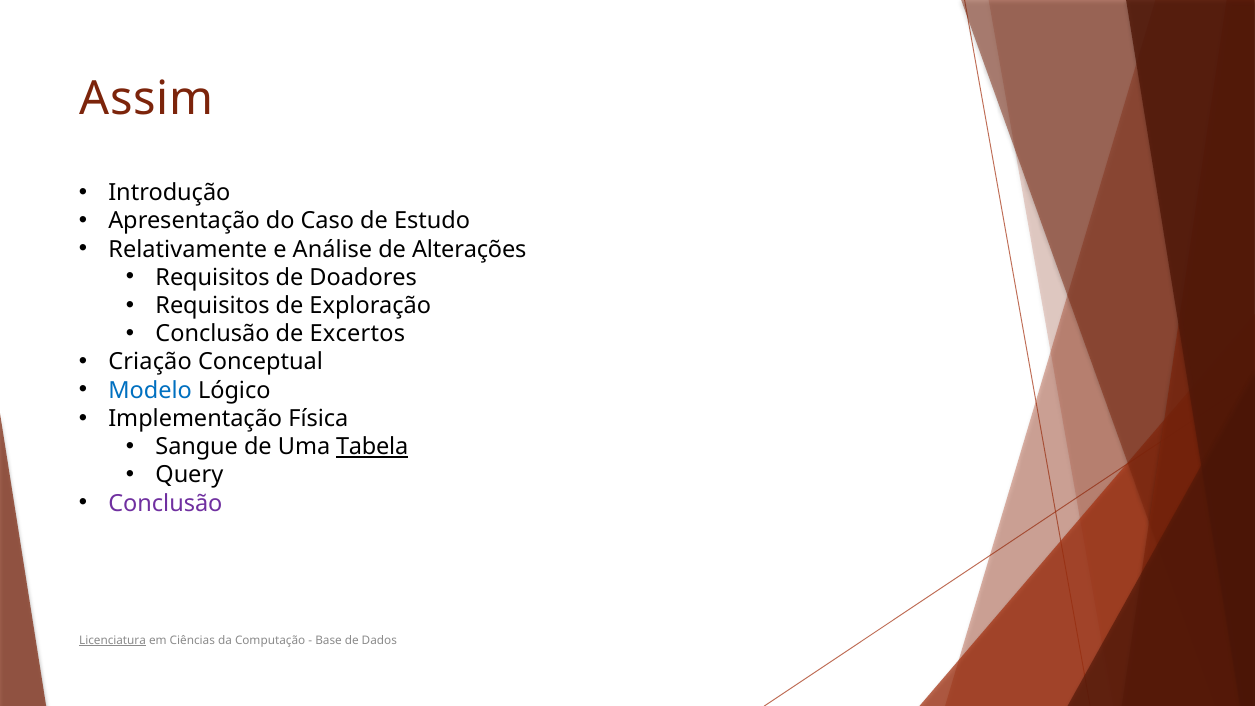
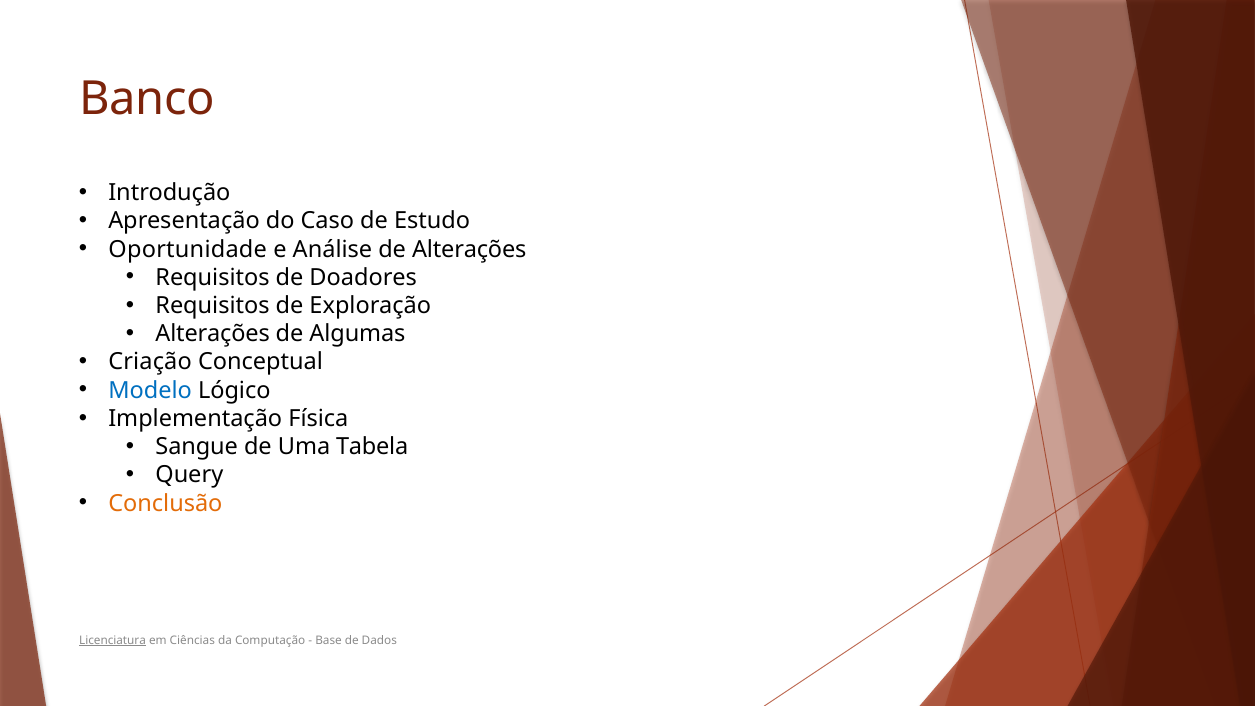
Assim: Assim -> Banco
Relativamente: Relativamente -> Oportunidade
Conclusão at (213, 334): Conclusão -> Alterações
Excertos: Excertos -> Algumas
Tabela underline: present -> none
Conclusão at (165, 503) colour: purple -> orange
